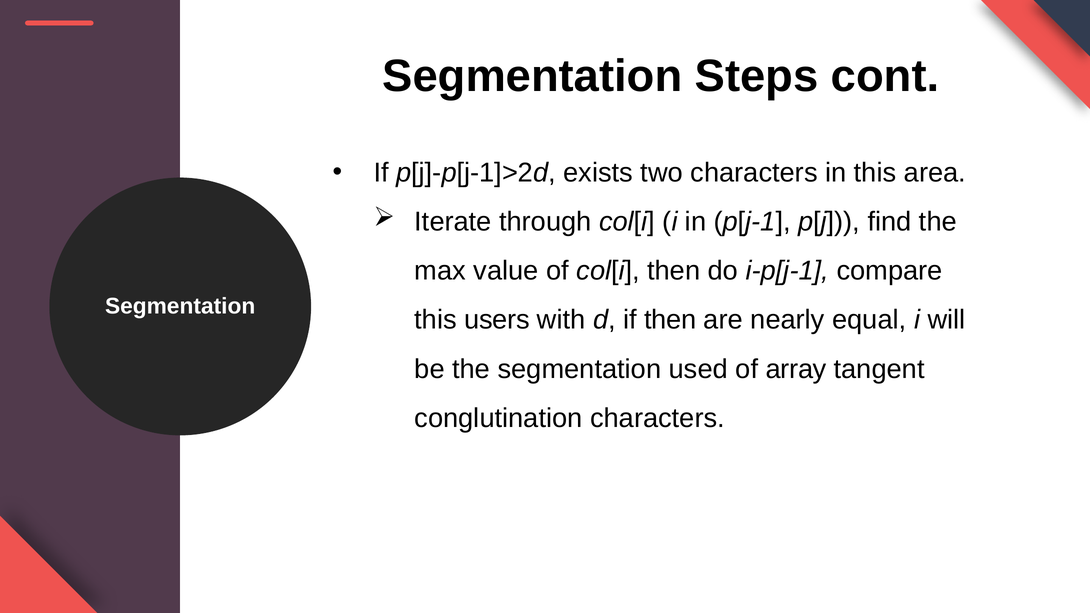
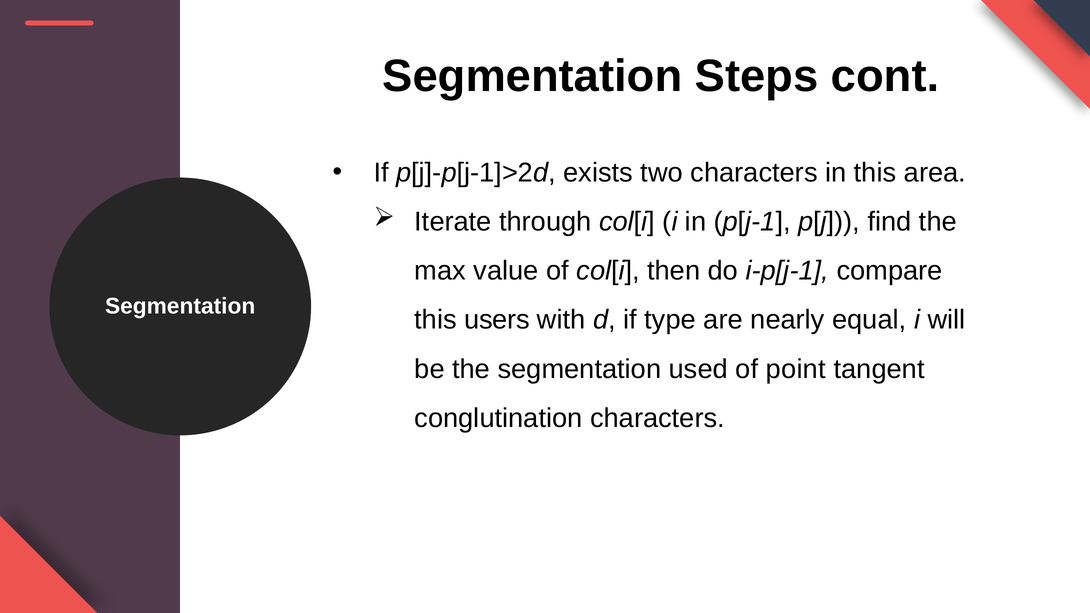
if then: then -> type
array: array -> point
